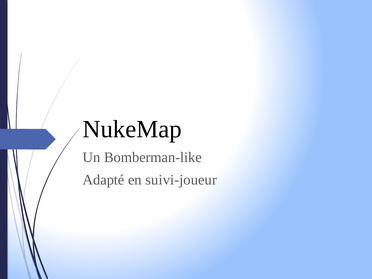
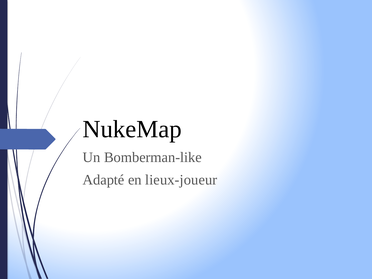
suivi-joueur: suivi-joueur -> lieux-joueur
